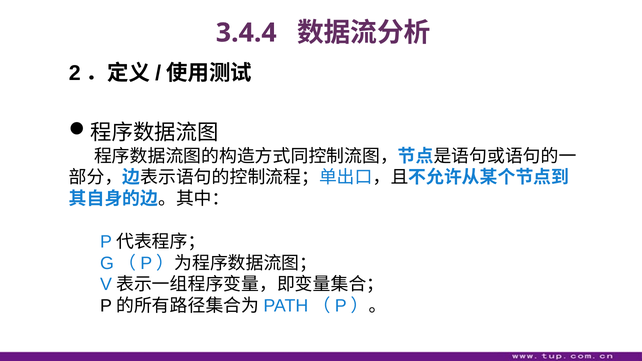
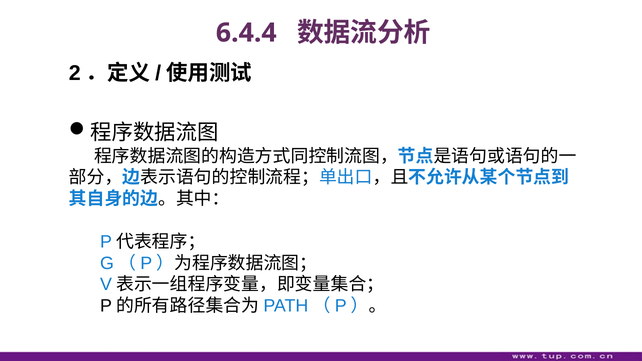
3.4.4: 3.4.4 -> 6.4.4
